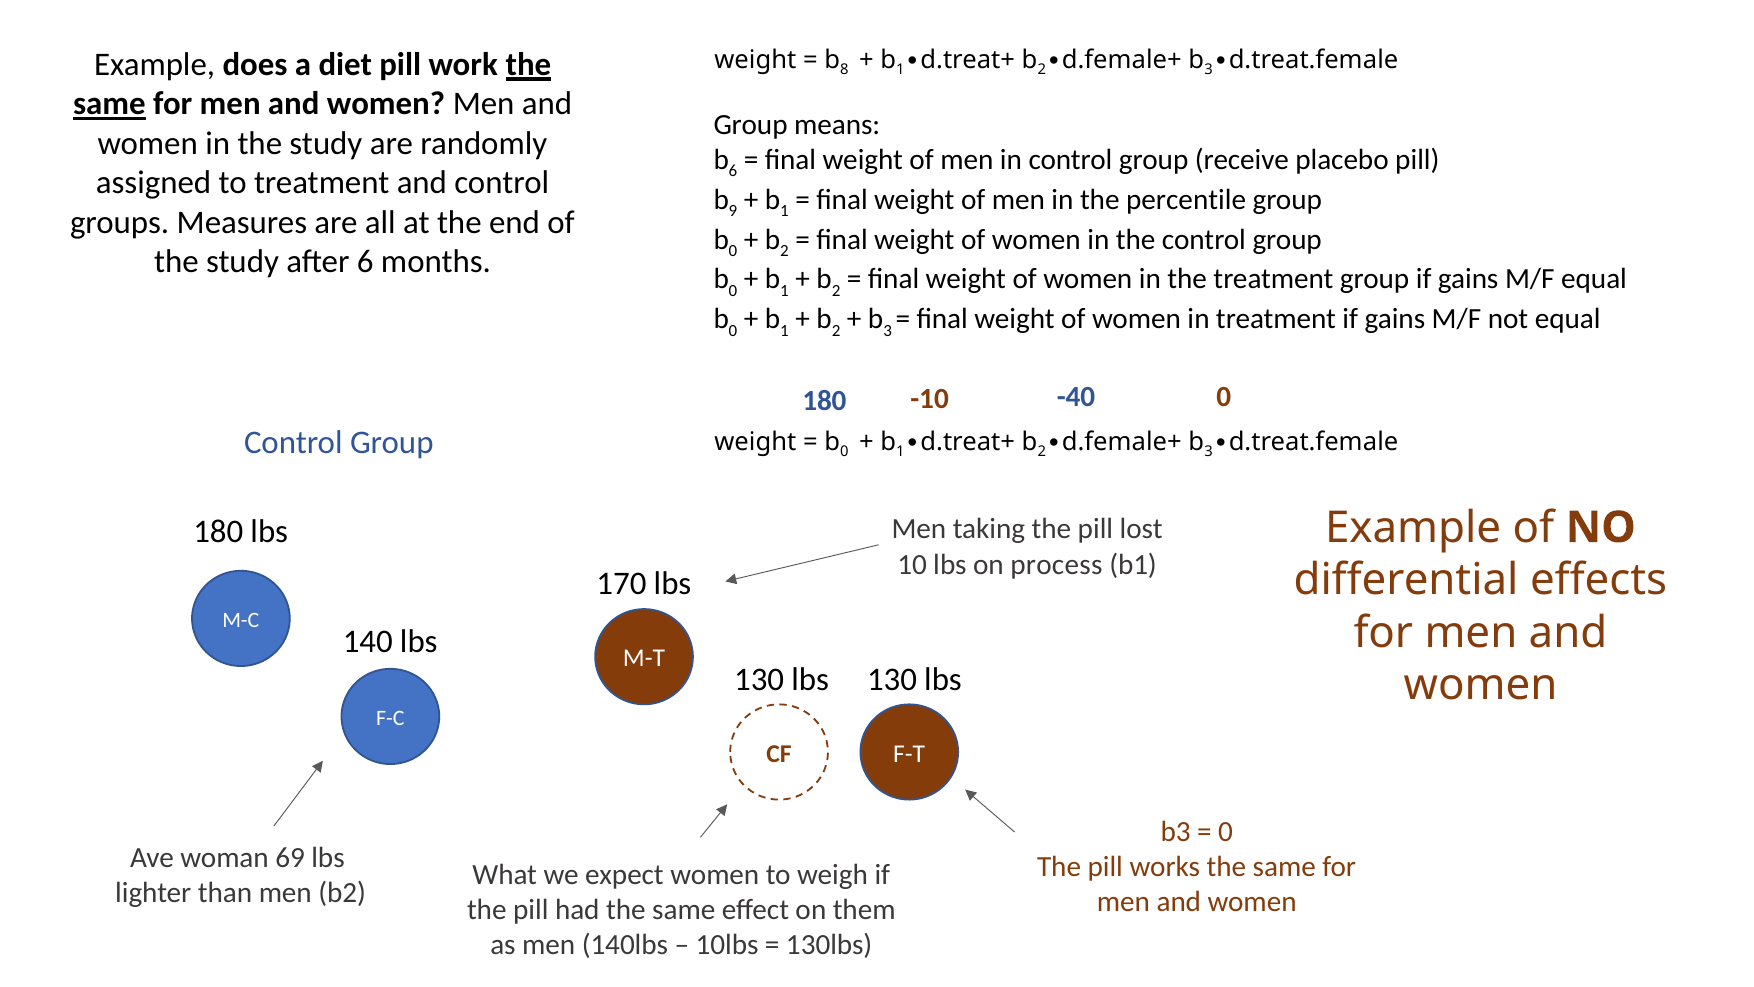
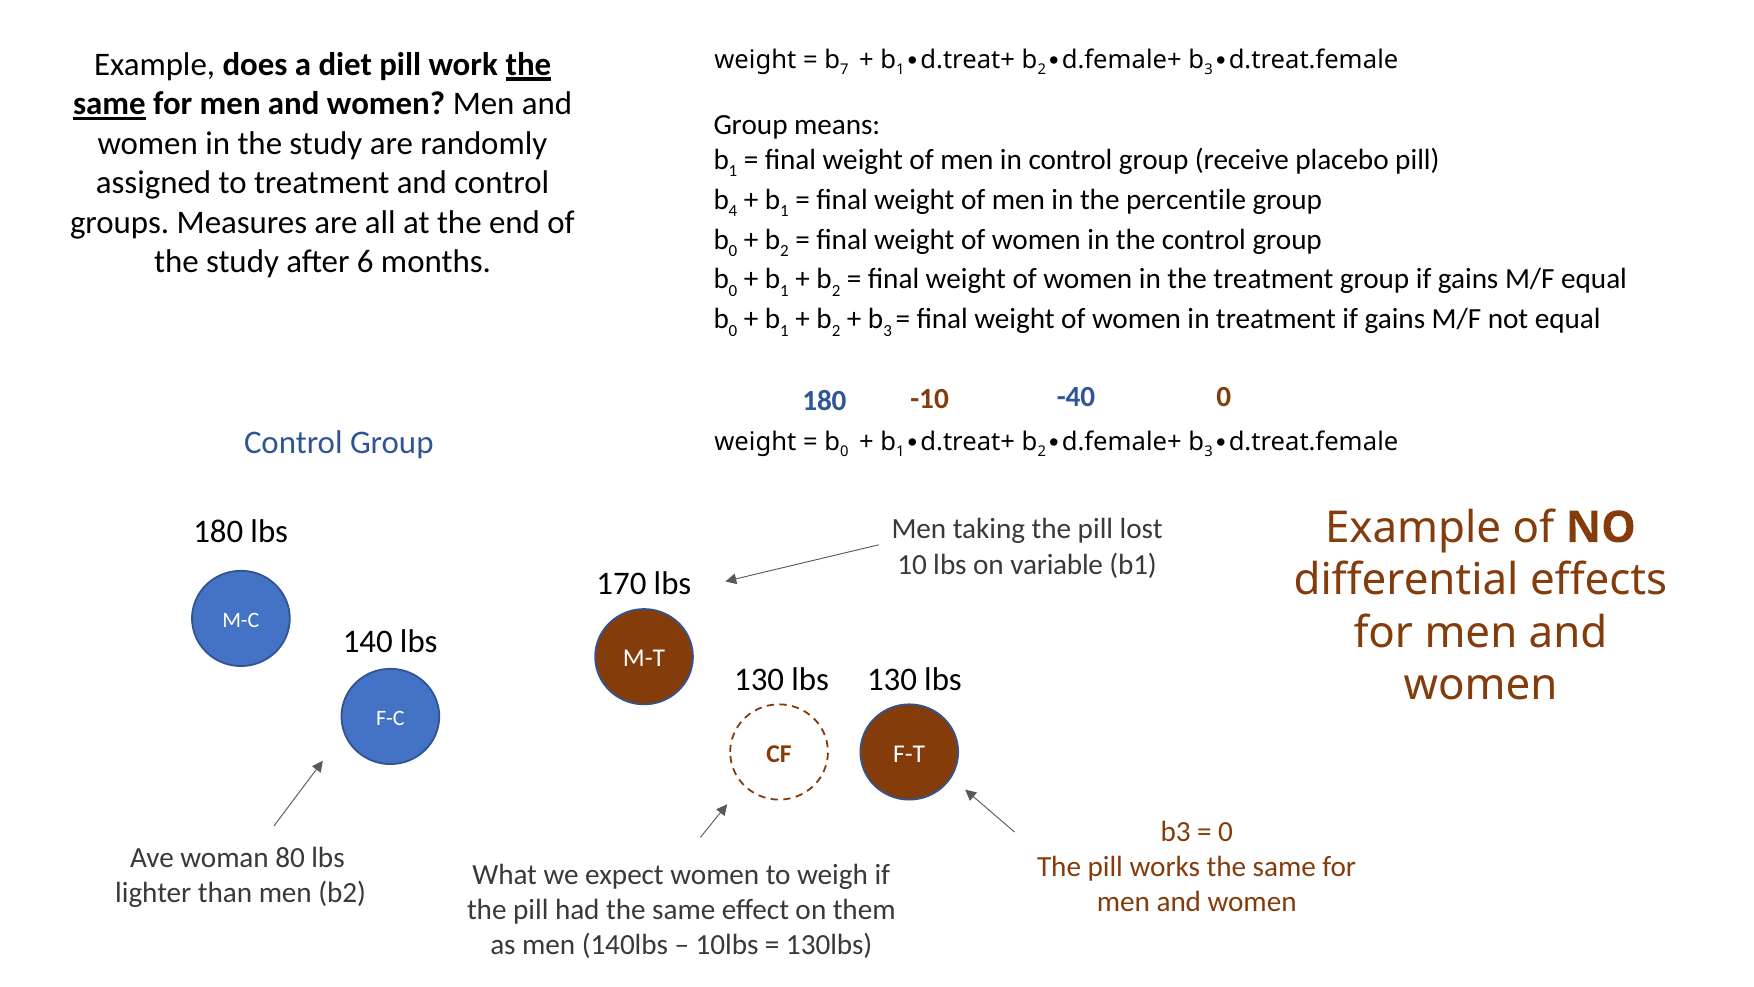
8: 8 -> 7
6 at (733, 171): 6 -> 1
9: 9 -> 4
process: process -> variable
69: 69 -> 80
